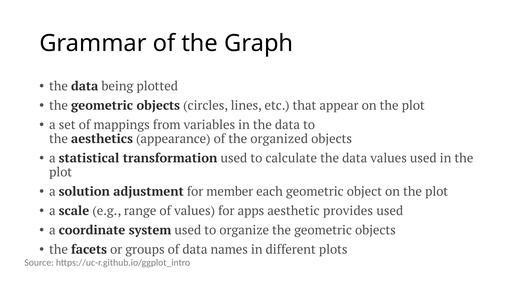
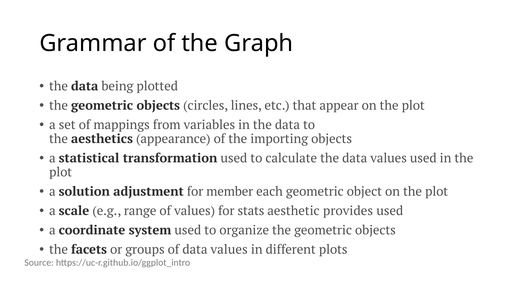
organized: organized -> importing
apps: apps -> stats
of data names: names -> values
